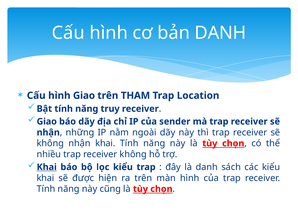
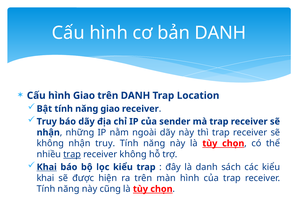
trên THAM: THAM -> DANH
năng truy: truy -> giao
Giao at (47, 121): Giao -> Truy
nhận khai: khai -> truy
trap at (72, 154) underline: none -> present
